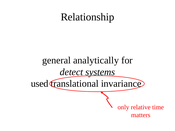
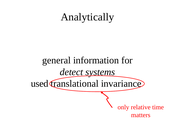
Relationship: Relationship -> Analytically
analytically: analytically -> information
